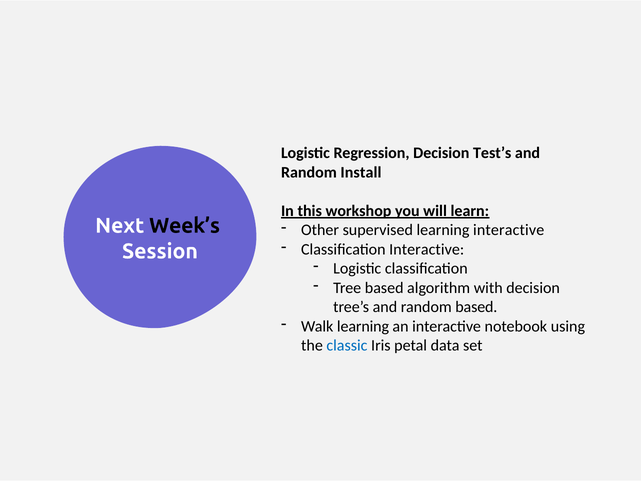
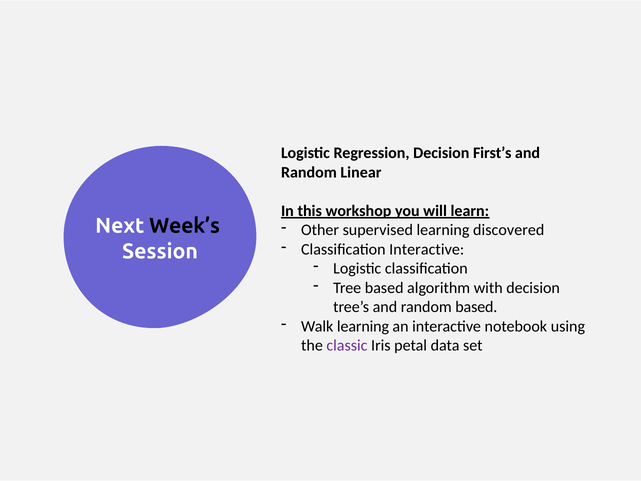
Test’s: Test’s -> First’s
Install: Install -> Linear
learning interactive: interactive -> discovered
classic colour: blue -> purple
